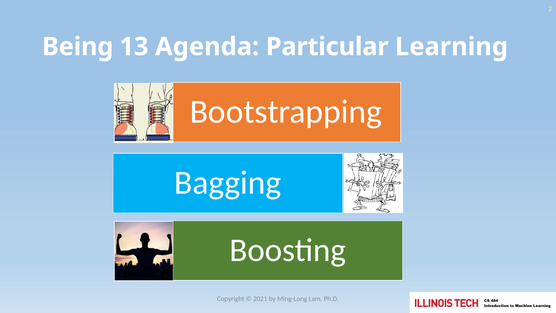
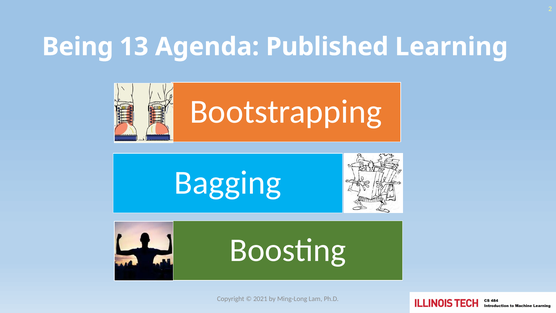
Particular: Particular -> Published
